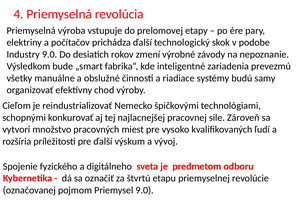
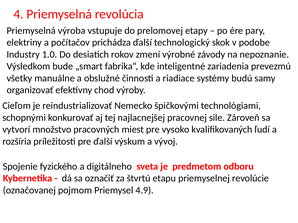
Industry 9.0: 9.0 -> 1.0
Priemysel 9.0: 9.0 -> 4.9
